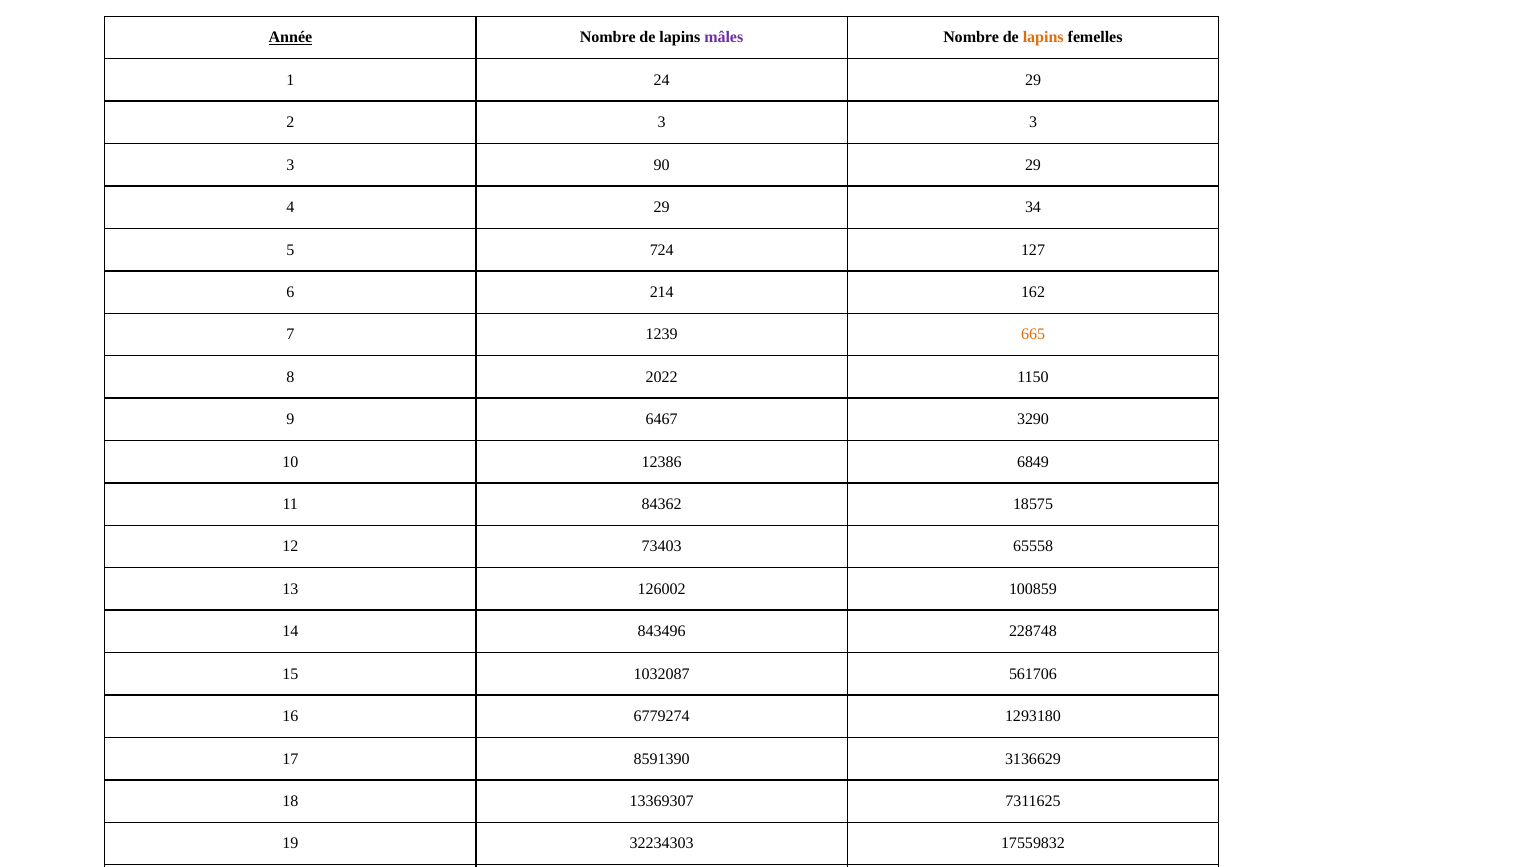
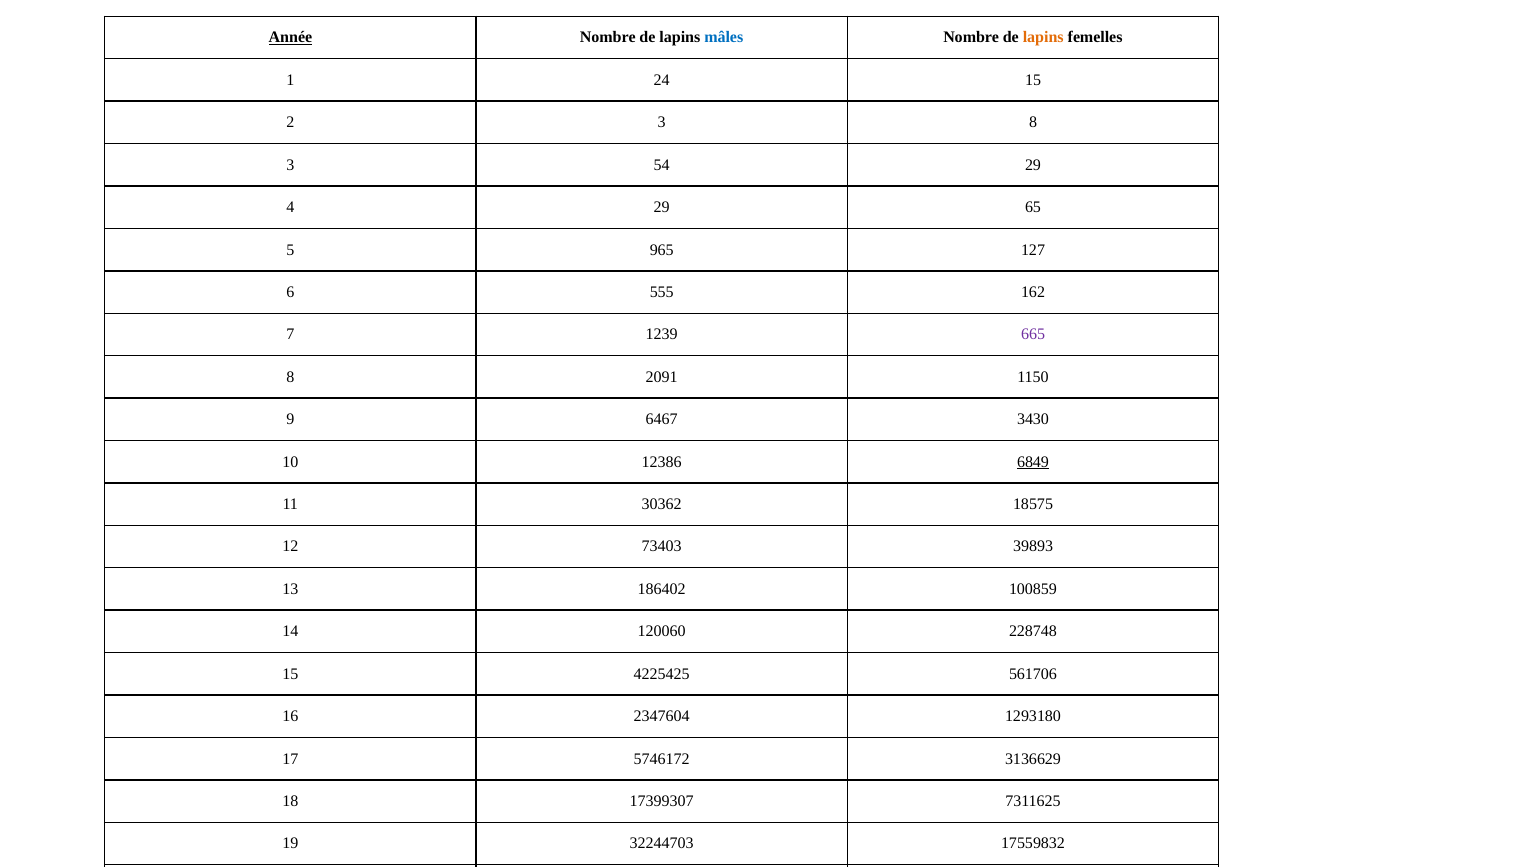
mâles colour: purple -> blue
24 29: 29 -> 15
2 3 3: 3 -> 8
90: 90 -> 54
34: 34 -> 65
724: 724 -> 965
214: 214 -> 555
665 colour: orange -> purple
2022: 2022 -> 2091
3290: 3290 -> 3430
6849 underline: none -> present
84362: 84362 -> 30362
65558: 65558 -> 39893
126002: 126002 -> 186402
843496: 843496 -> 120060
1032087: 1032087 -> 4225425
6779274: 6779274 -> 2347604
8591390: 8591390 -> 5746172
13369307: 13369307 -> 17399307
32234303: 32234303 -> 32244703
